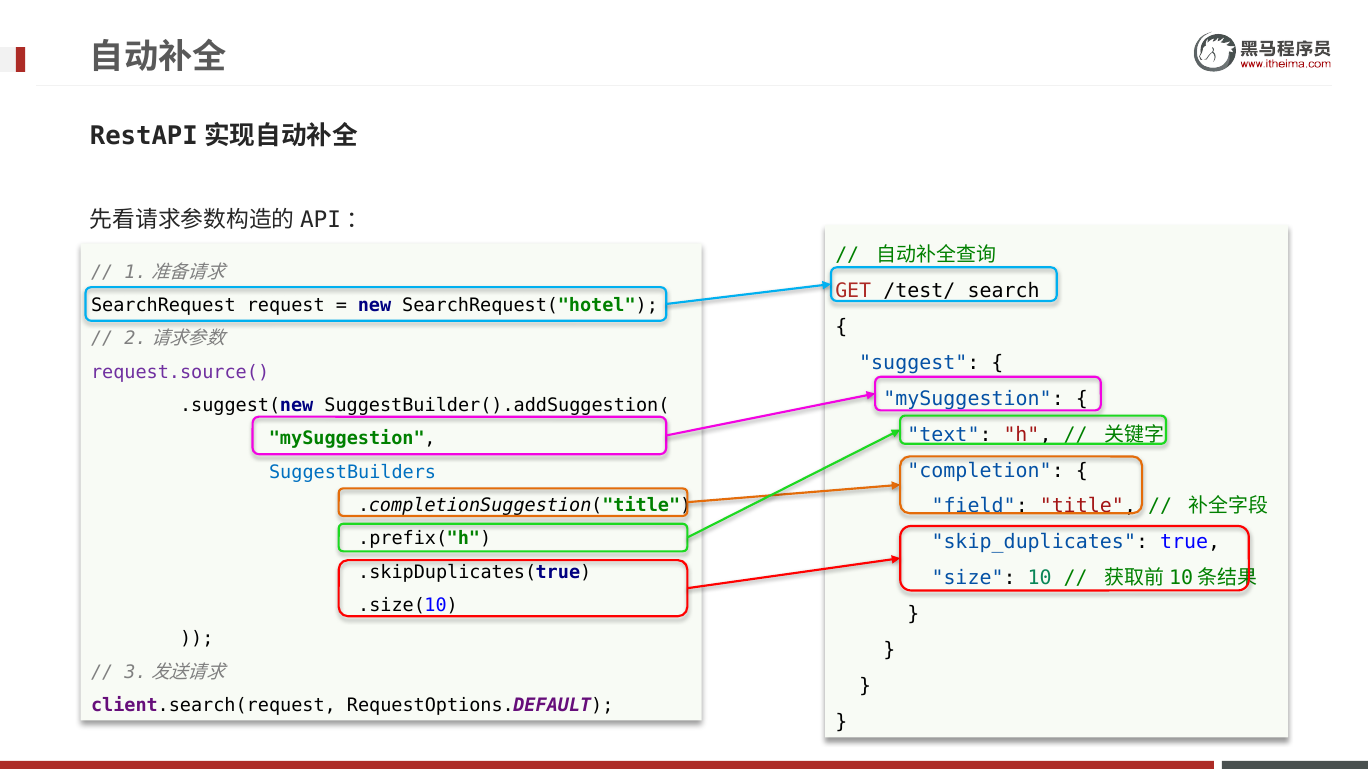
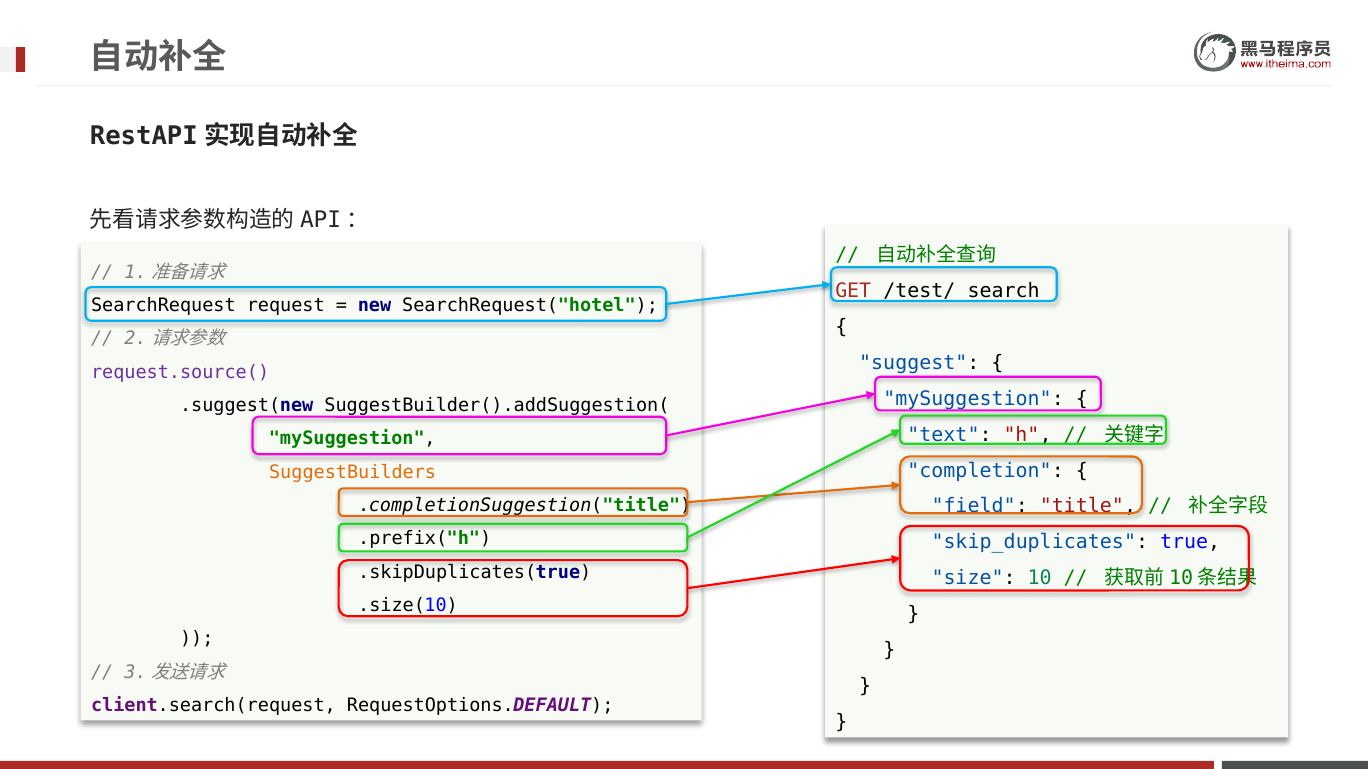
SuggestBuilders colour: blue -> orange
